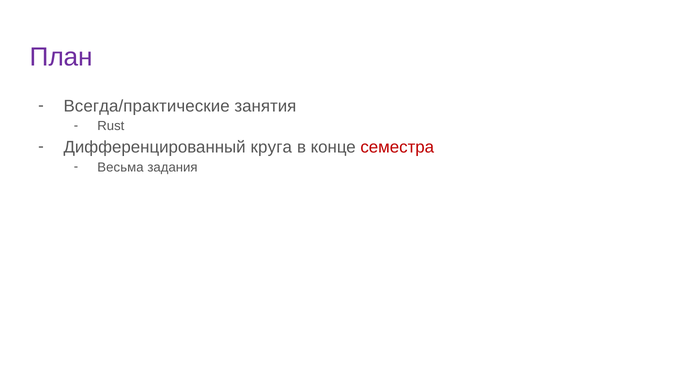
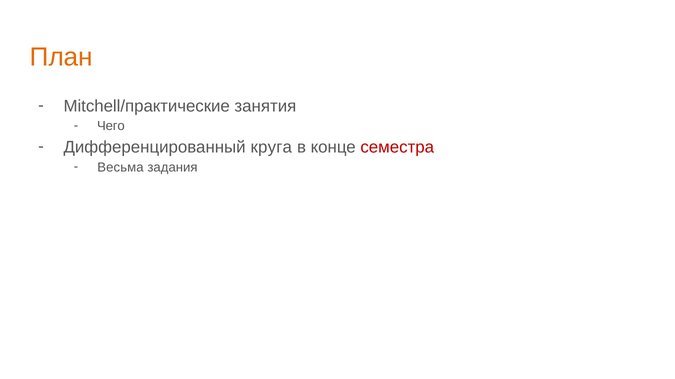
План colour: purple -> orange
Всегда/практические: Всегда/практические -> Mitchell/практические
Rust: Rust -> Чего
